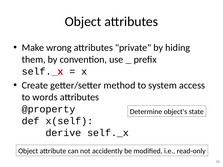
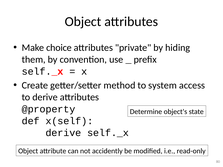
wrong: wrong -> choice
to words: words -> derive
